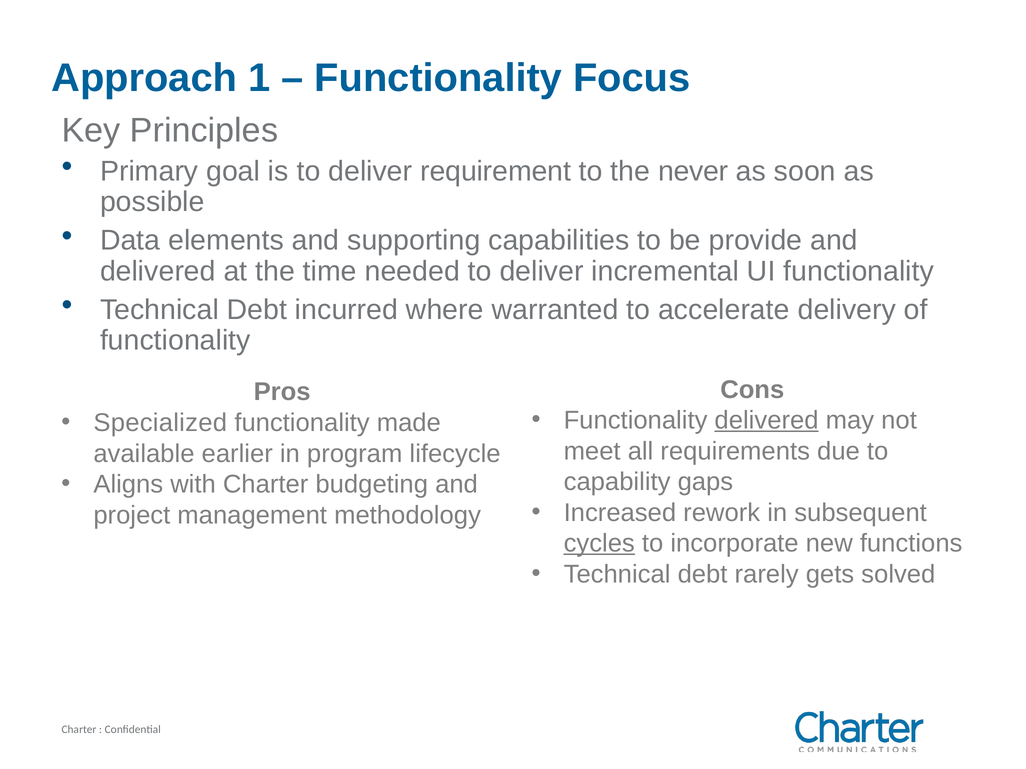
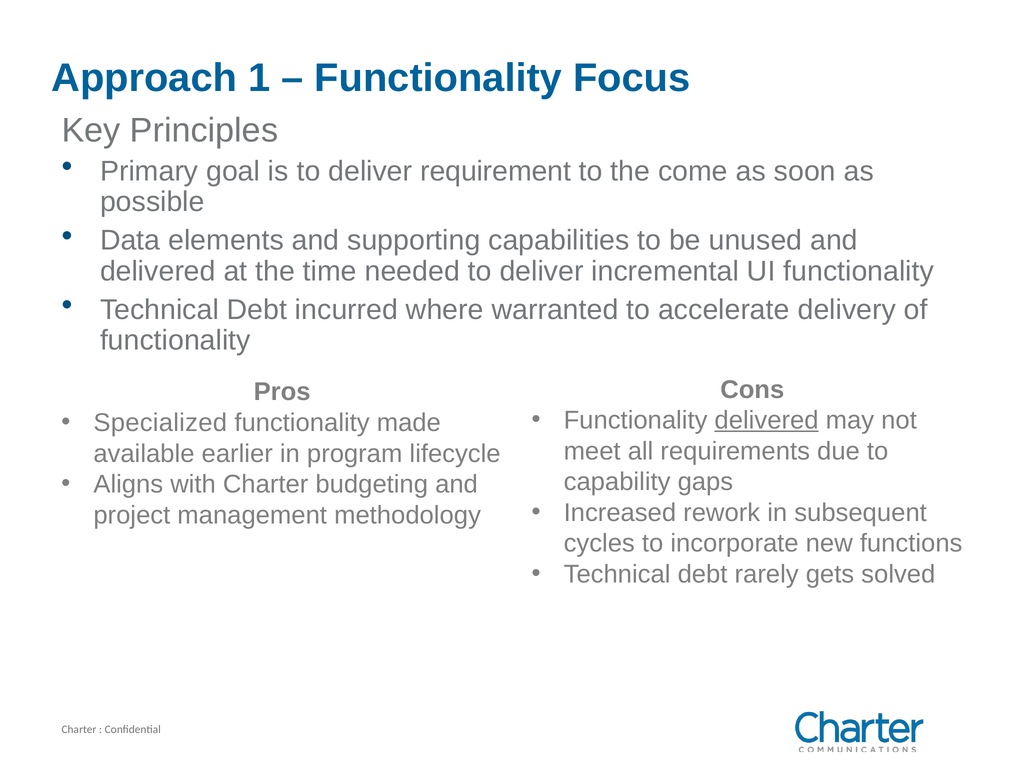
never: never -> come
provide: provide -> unused
cycles underline: present -> none
